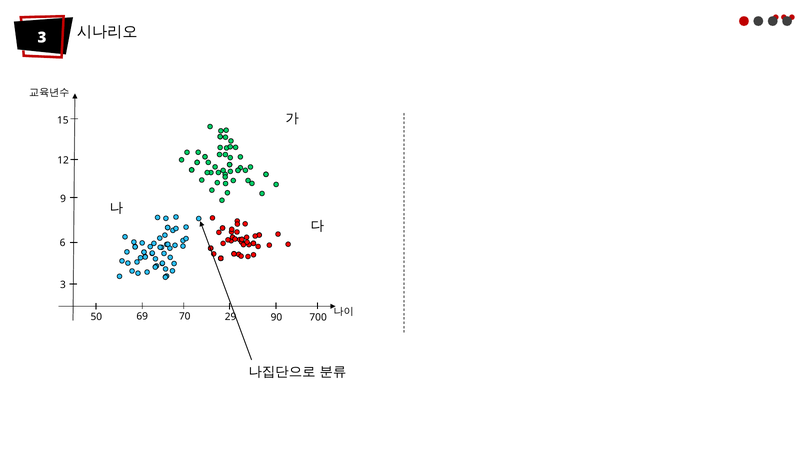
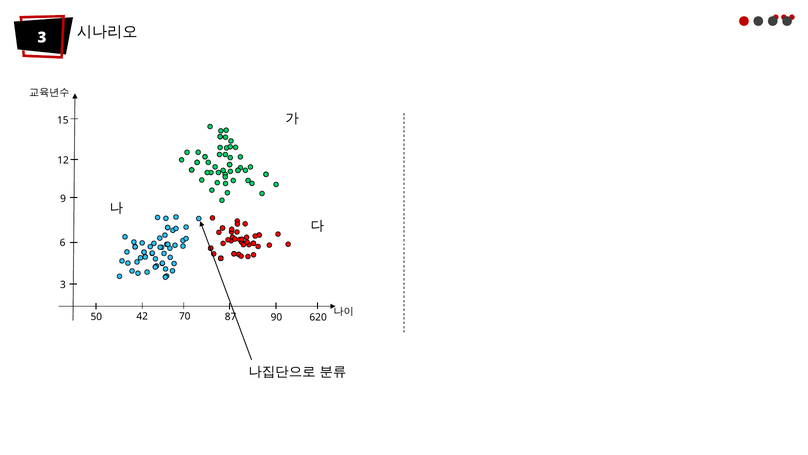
69: 69 -> 42
29: 29 -> 87
700: 700 -> 620
